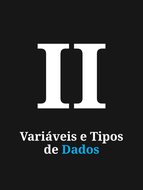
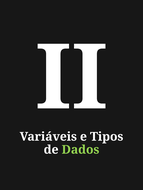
Dados colour: light blue -> light green
